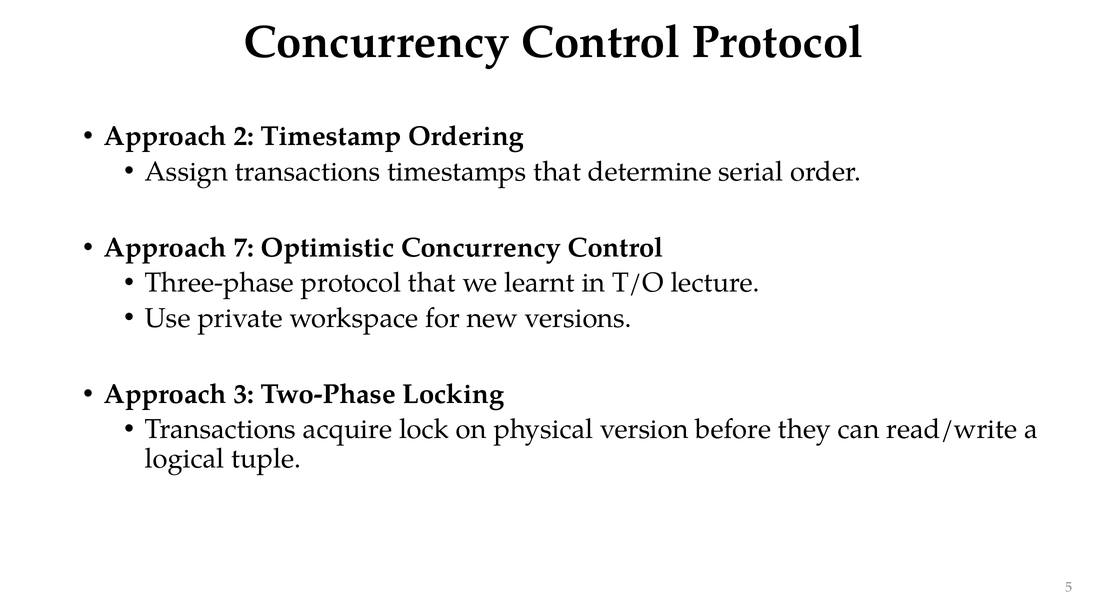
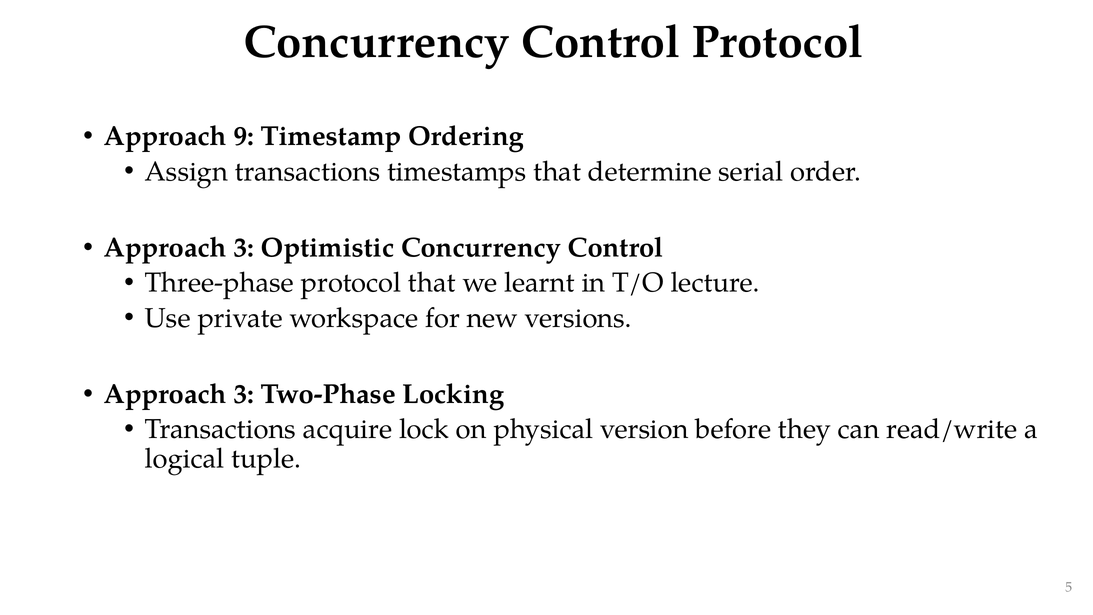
2: 2 -> 9
7 at (244, 248): 7 -> 3
